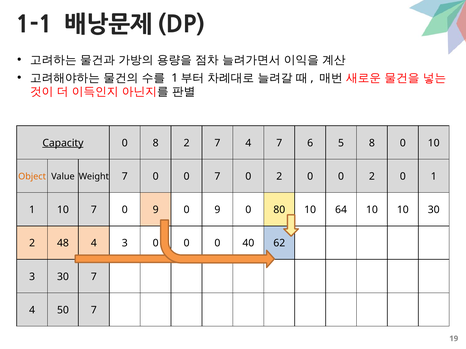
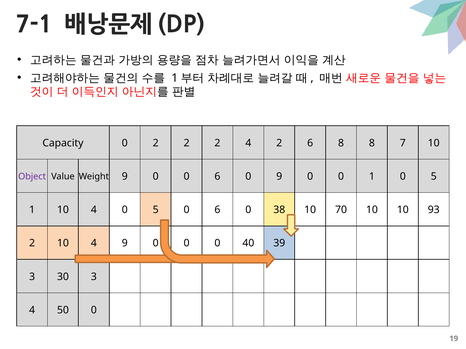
1-1: 1-1 -> 7-1
Capacity underline: present -> none
0 8: 8 -> 2
7 at (217, 143): 7 -> 2
4 7: 7 -> 2
6 5: 5 -> 8
8 0: 0 -> 7
Object colour: orange -> purple
Weight 7: 7 -> 9
0 0 7: 7 -> 6
2 at (279, 177): 2 -> 9
0 0 2: 2 -> 1
1 at (434, 177): 1 -> 5
1 10 7: 7 -> 4
9 at (156, 210): 9 -> 5
9 at (217, 210): 9 -> 6
80: 80 -> 38
64: 64 -> 70
10 30: 30 -> 93
2 48: 48 -> 10
4 3: 3 -> 9
62: 62 -> 39
30 7: 7 -> 3
50 7: 7 -> 0
